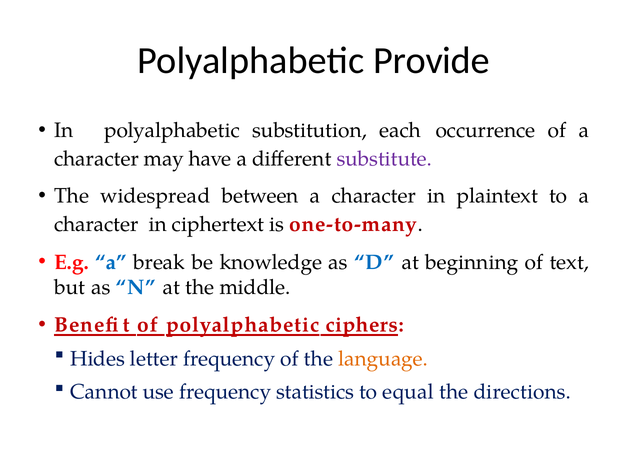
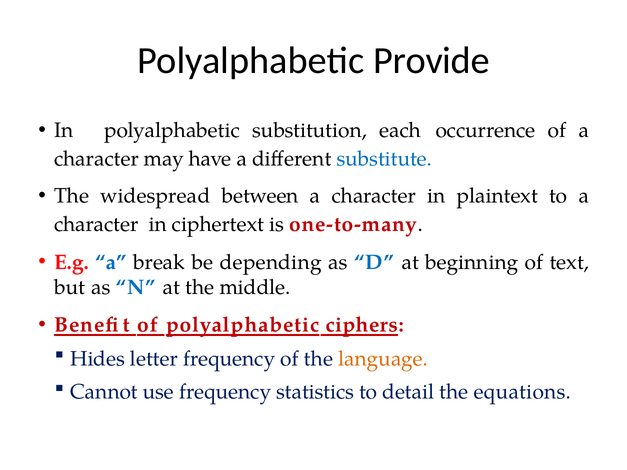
substitute colour: purple -> blue
knowledge: knowledge -> depending
equal: equal -> detail
directions: directions -> equations
